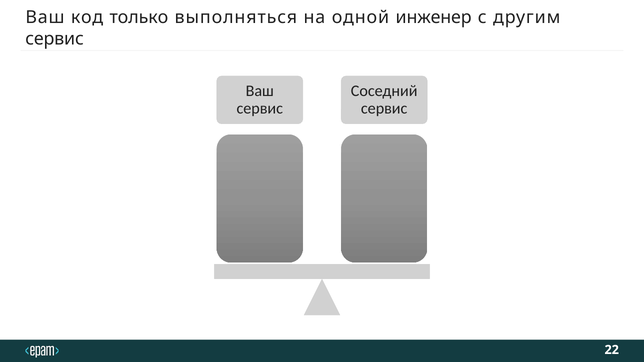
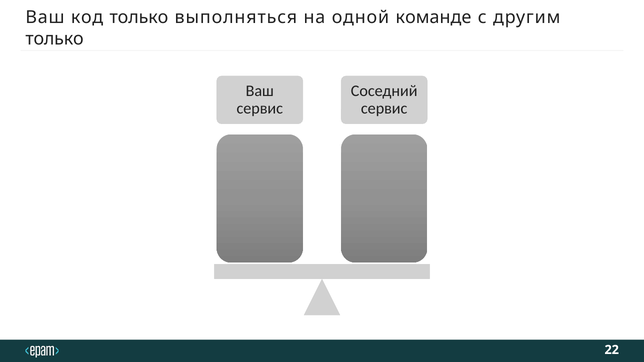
инженер: инженер -> команде
сервис at (55, 39): сервис -> только
